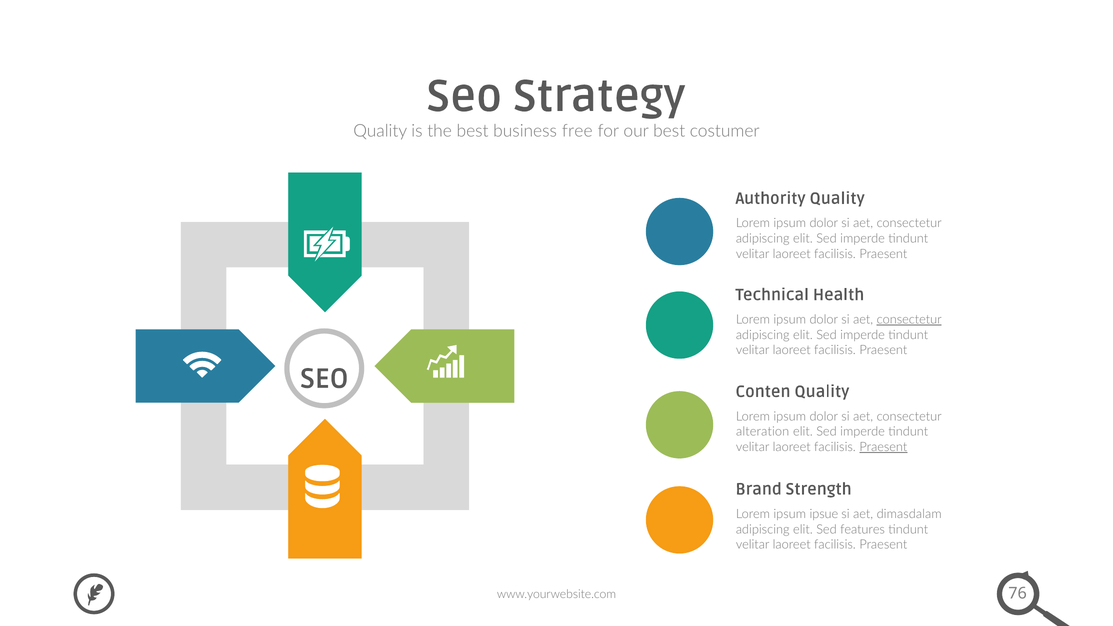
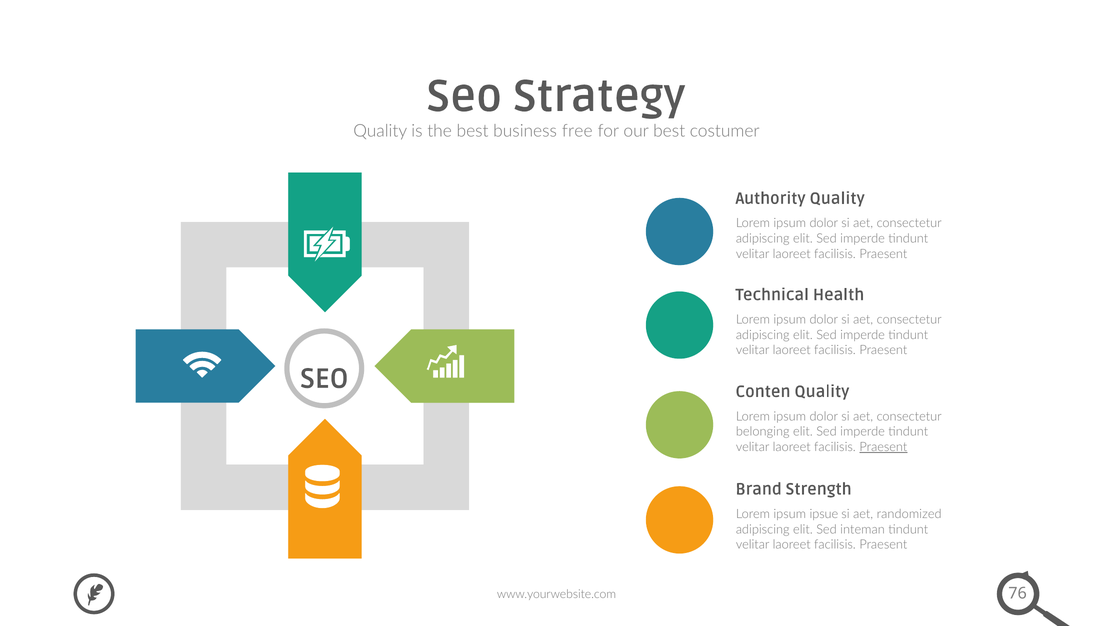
consectetur at (909, 320) underline: present -> none
alteration: alteration -> belonging
dimasdalam: dimasdalam -> randomized
features: features -> inteman
